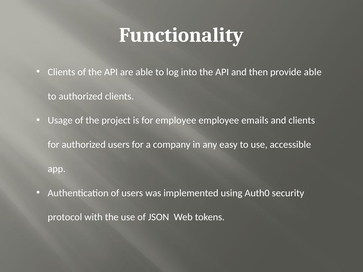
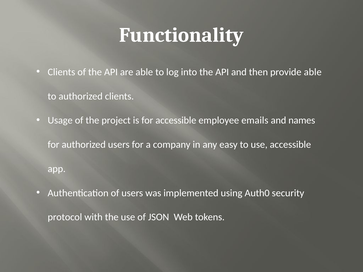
for employee: employee -> accessible
and clients: clients -> names
